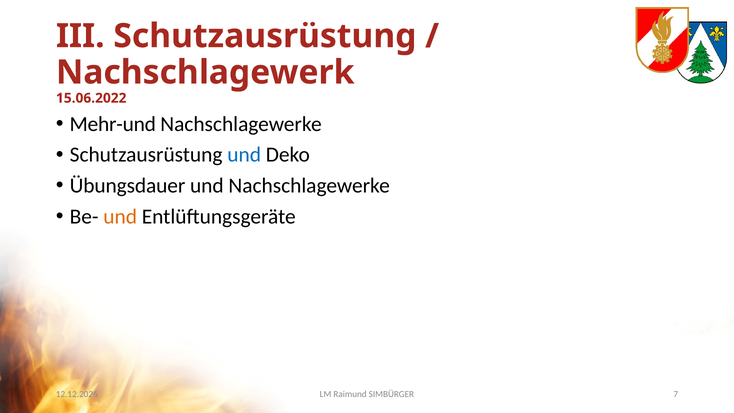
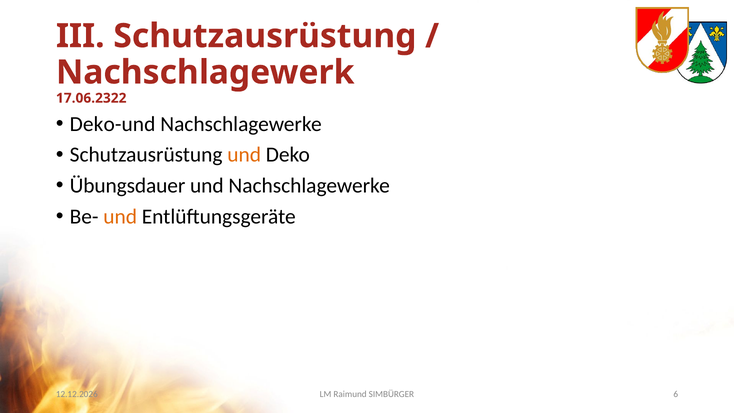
15.06.2022: 15.06.2022 -> 17.06.2322
Mehr-und: Mehr-und -> Deko-und
und at (244, 155) colour: blue -> orange
7: 7 -> 6
